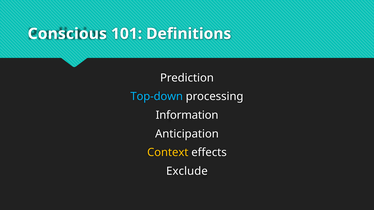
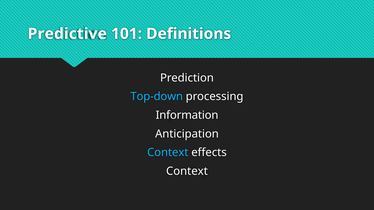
Conscious: Conscious -> Predictive
Context at (168, 153) colour: yellow -> light blue
Exclude at (187, 171): Exclude -> Context
